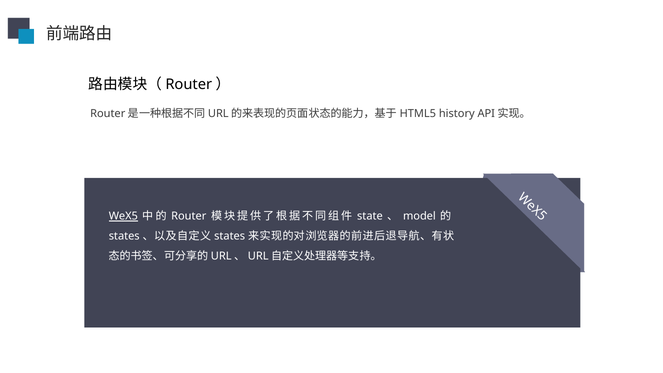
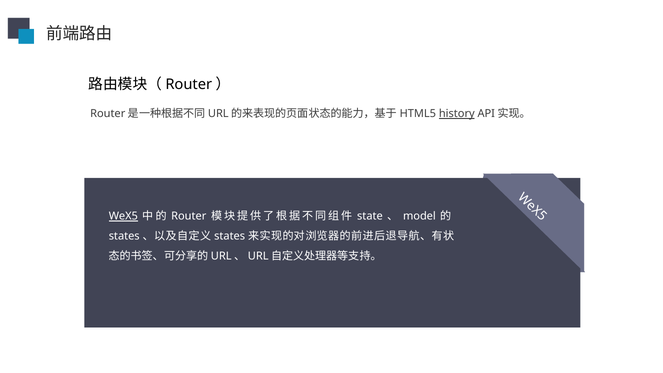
history underline: none -> present
